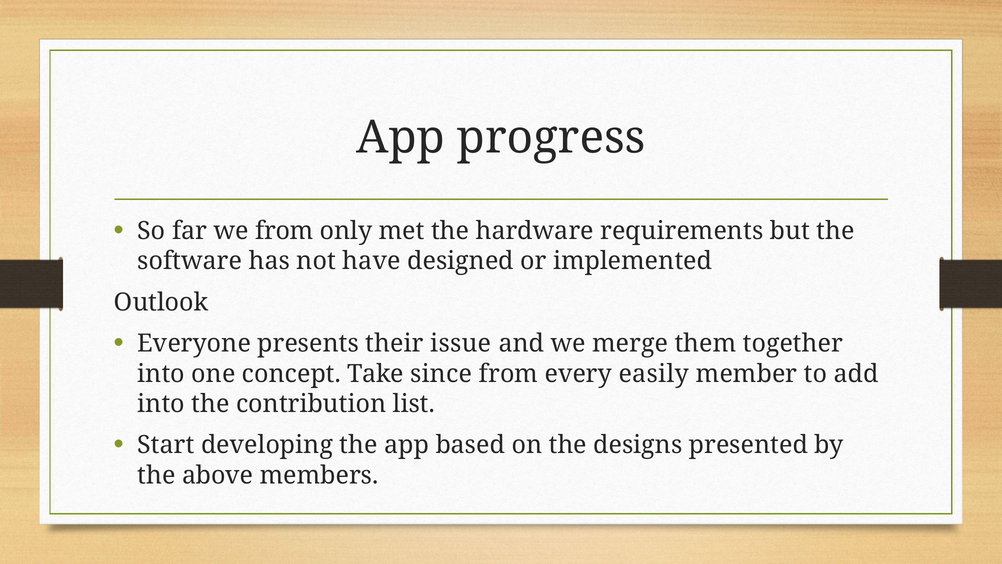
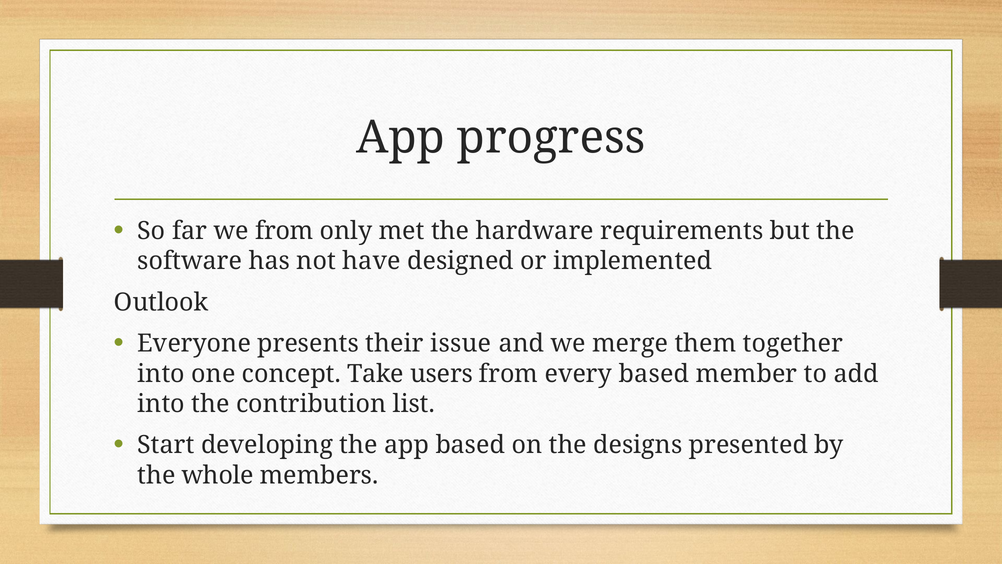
since: since -> users
every easily: easily -> based
above: above -> whole
